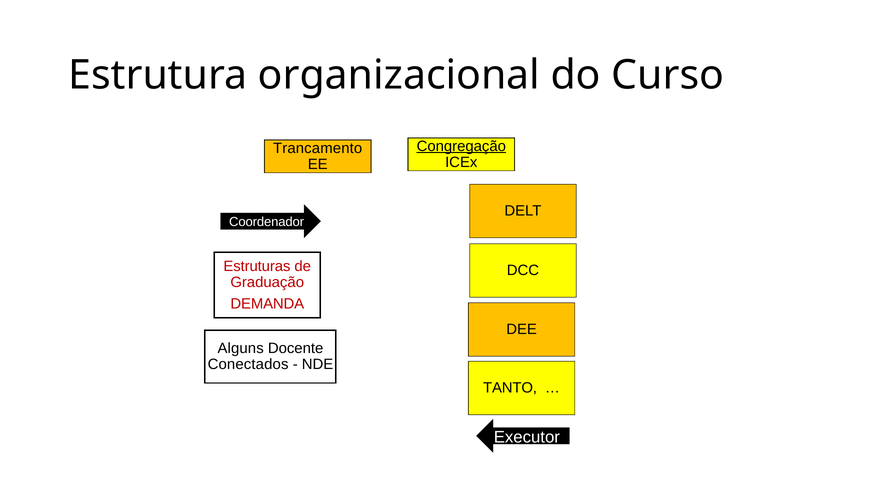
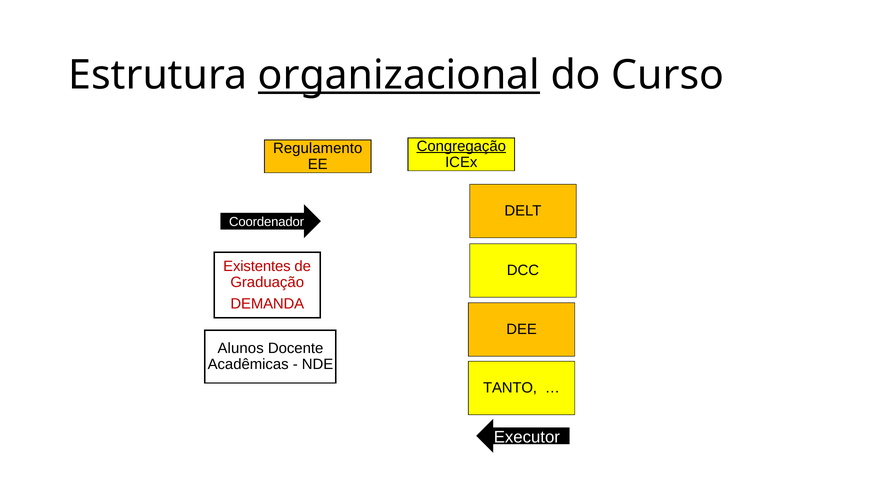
organizacional underline: none -> present
Trancamento: Trancamento -> Regulamento
Estruturas: Estruturas -> Existentes
Alguns: Alguns -> Alunos
Conectados: Conectados -> Acadêmicas
